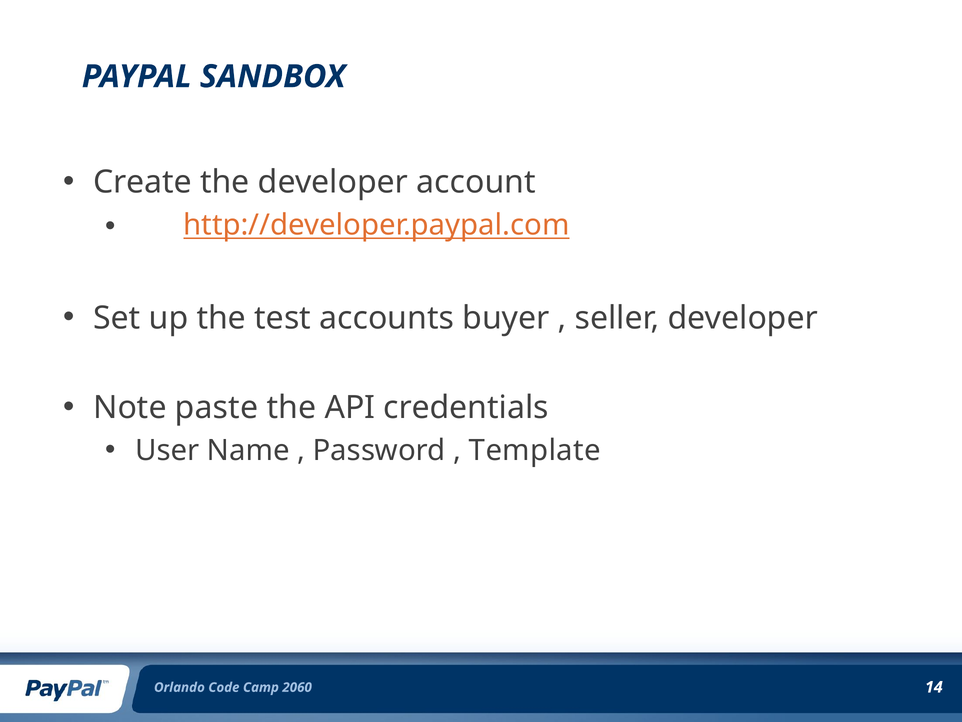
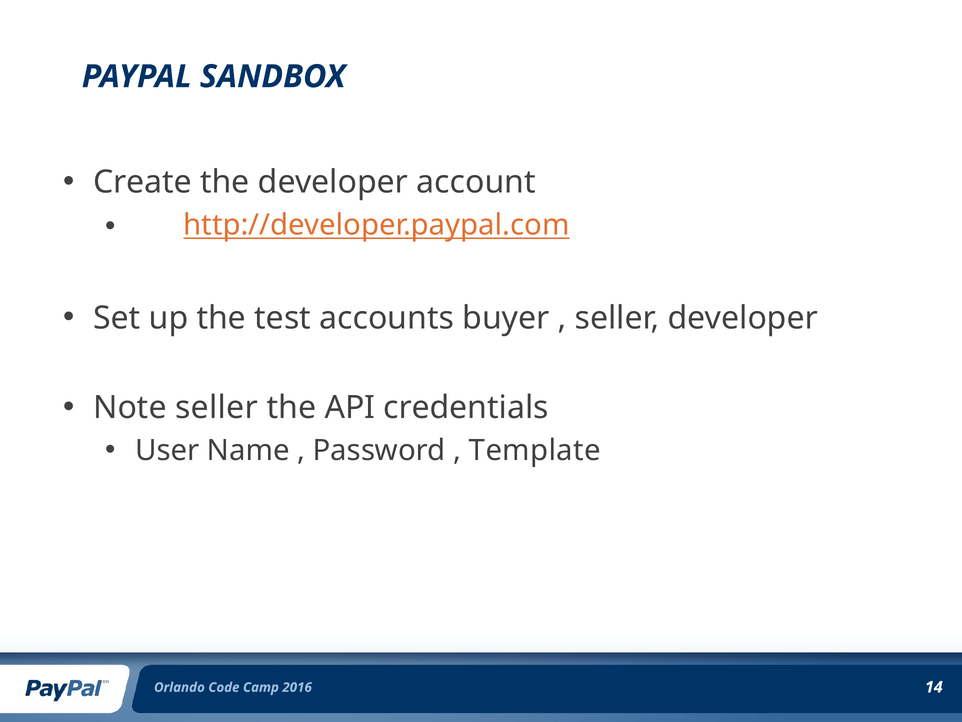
Note paste: paste -> seller
2060: 2060 -> 2016
